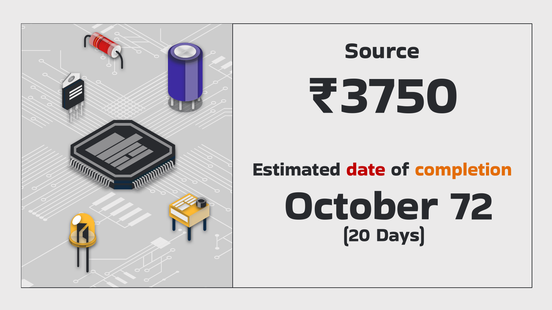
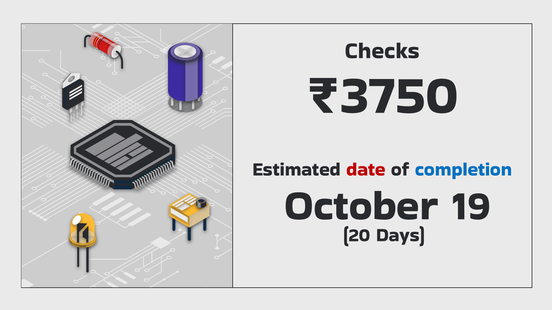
Source: Source -> Checks
completion colour: orange -> blue
72: 72 -> 19
